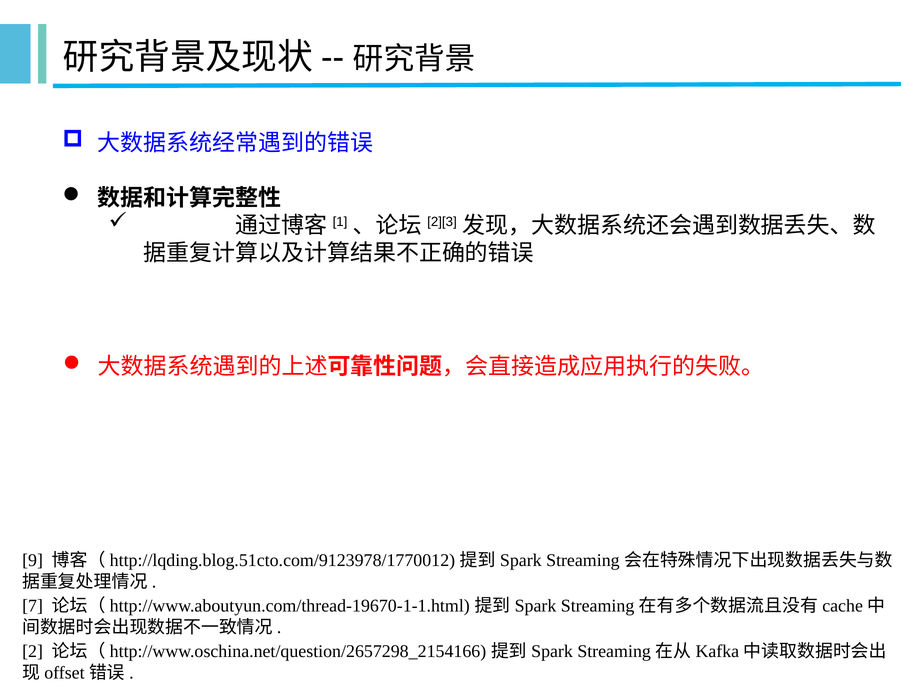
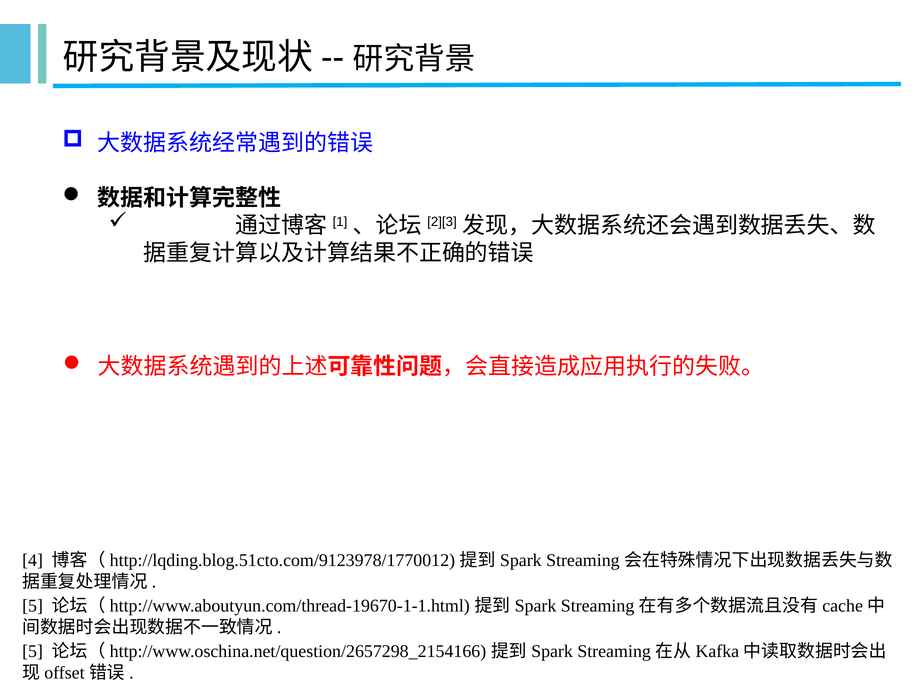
9: 9 -> 4
7 at (33, 606): 7 -> 5
2 at (33, 651): 2 -> 5
